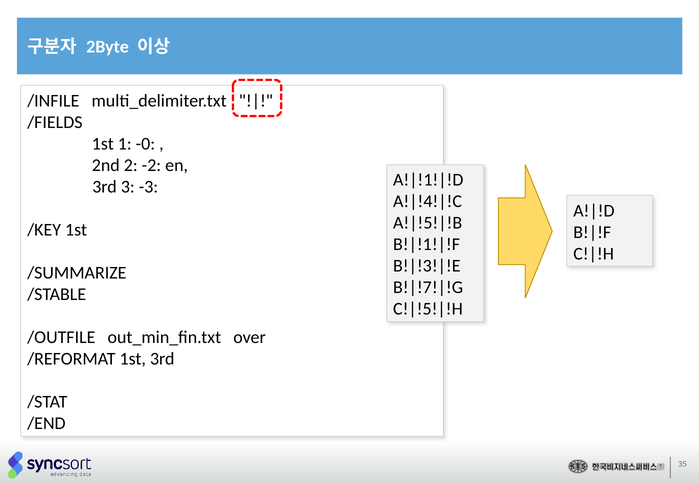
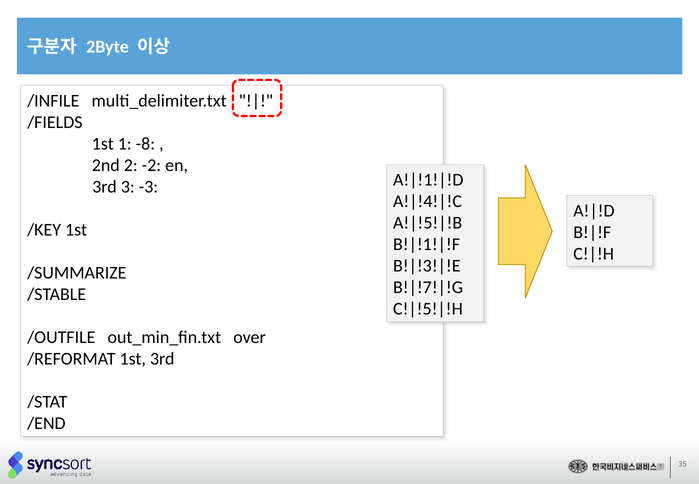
-0: -0 -> -8
